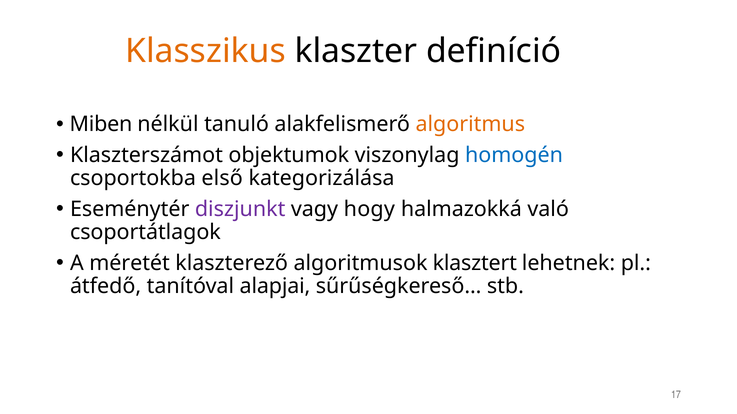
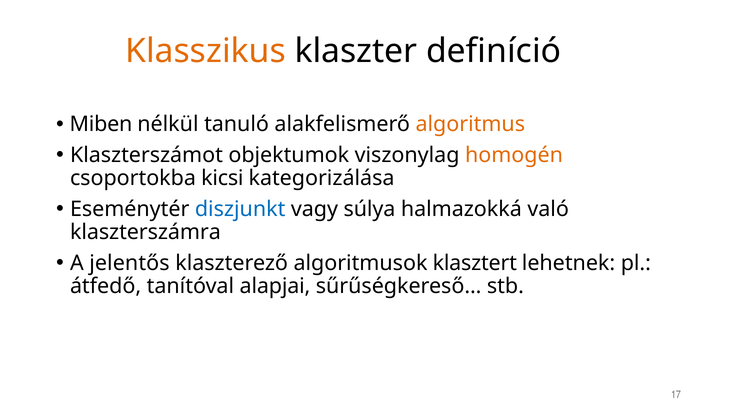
homogén colour: blue -> orange
első: első -> kicsi
diszjunkt colour: purple -> blue
hogy: hogy -> súlya
csoportátlagok: csoportátlagok -> klaszterszámra
méretét: méretét -> jelentős
